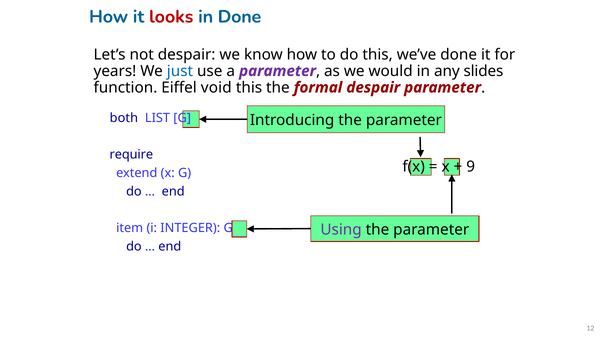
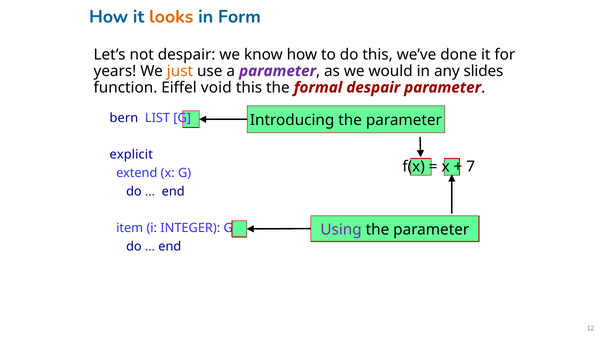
looks colour: red -> orange
in Done: Done -> Form
just colour: blue -> orange
both: both -> bern
require: require -> explicit
9: 9 -> 7
